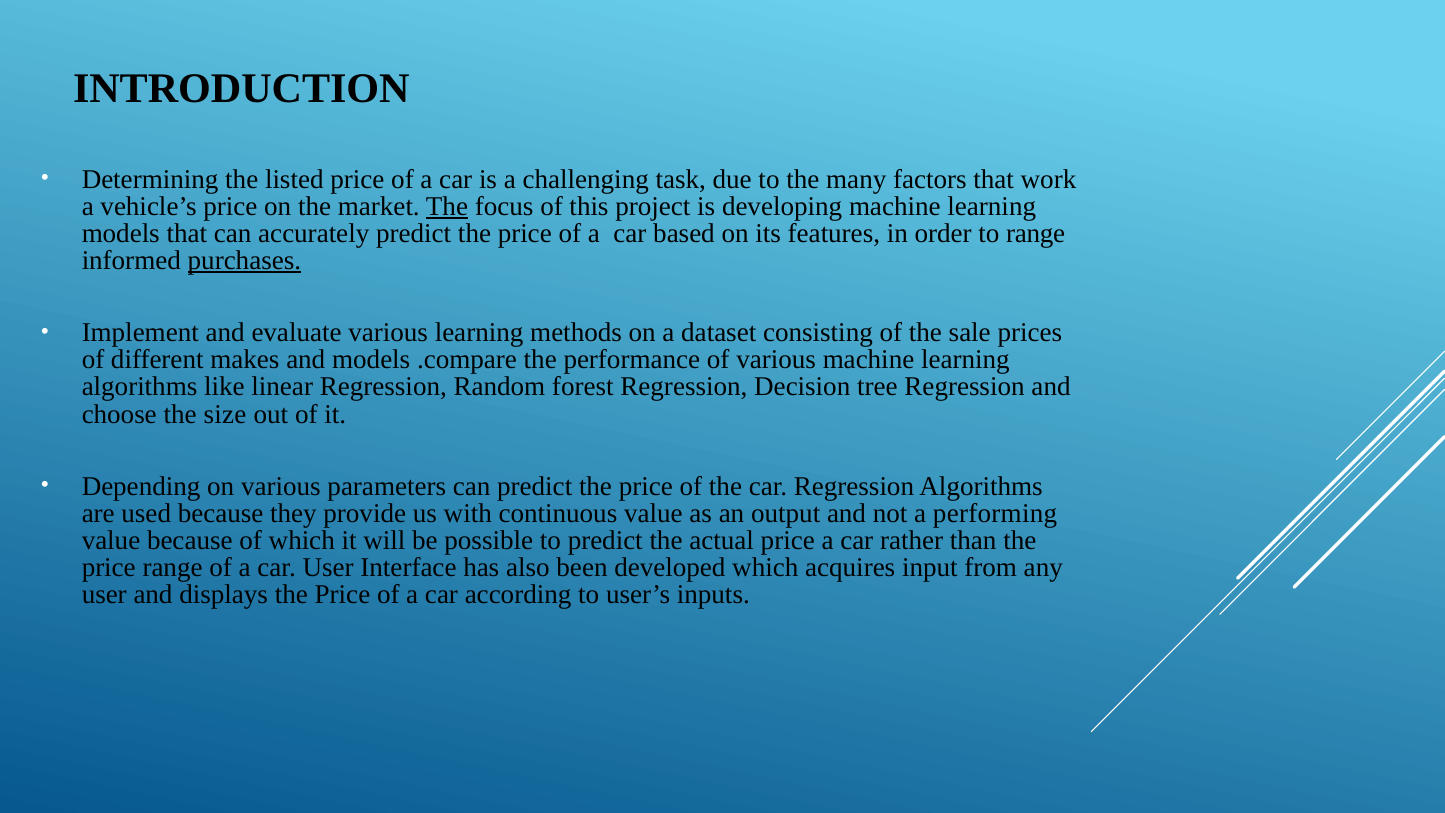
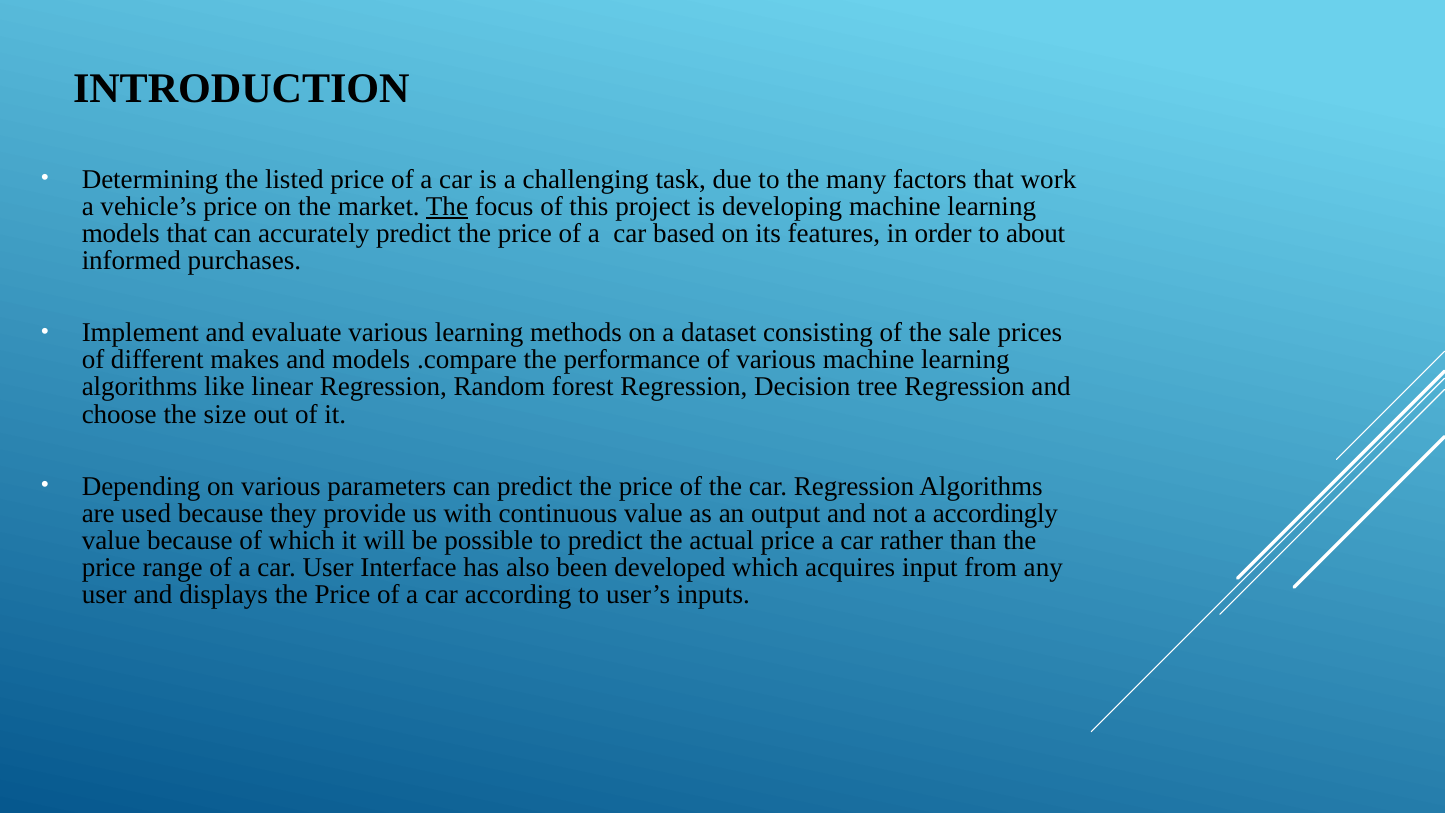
to range: range -> about
purchases underline: present -> none
performing: performing -> accordingly
